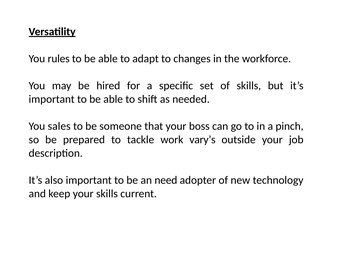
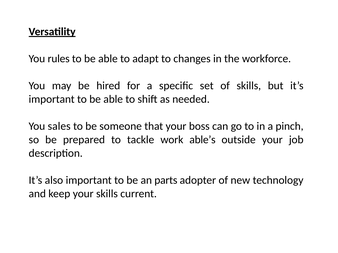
vary’s: vary’s -> able’s
need: need -> parts
